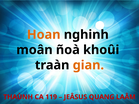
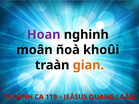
Hoan colour: orange -> purple
